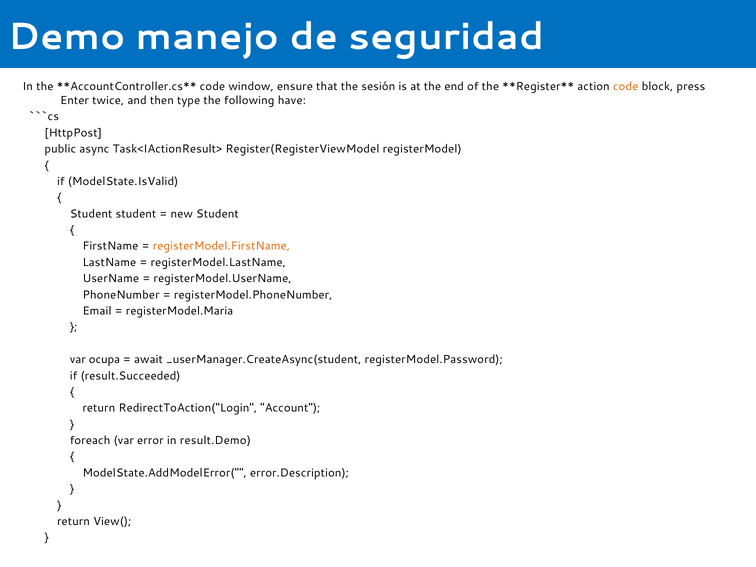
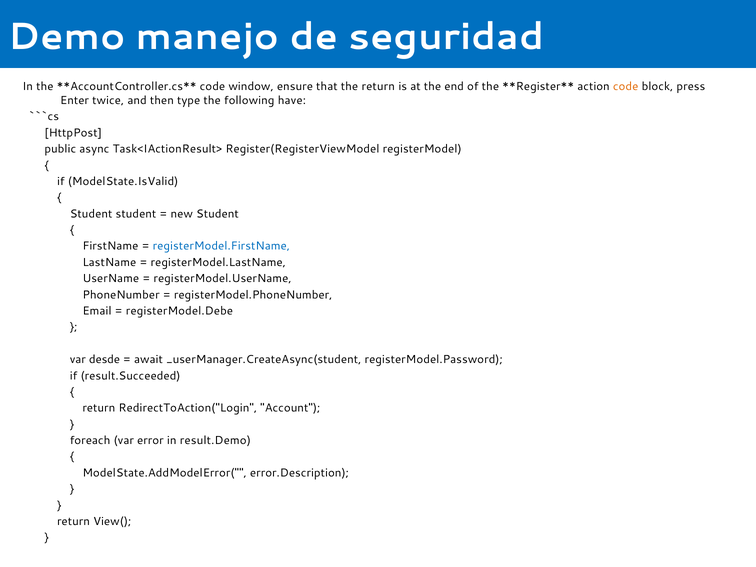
the sesión: sesión -> return
registerModel.FirstName colour: orange -> blue
registerModel.Maria: registerModel.Maria -> registerModel.Debe
ocupa: ocupa -> desde
